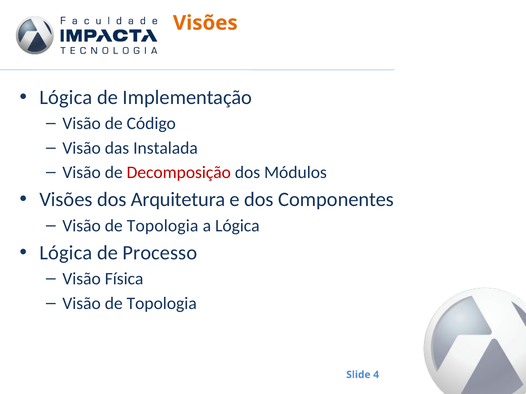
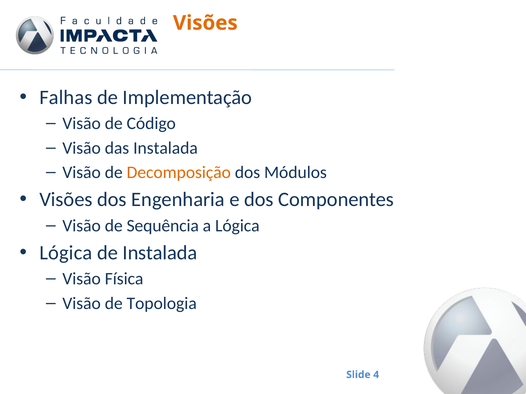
Lógica at (66, 98): Lógica -> Falhas
Decomposição colour: red -> orange
Arquitetura: Arquitetura -> Engenharia
Topologia at (163, 226): Topologia -> Sequência
de Processo: Processo -> Instalada
